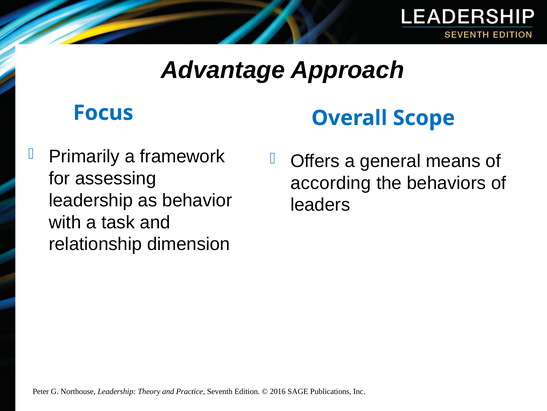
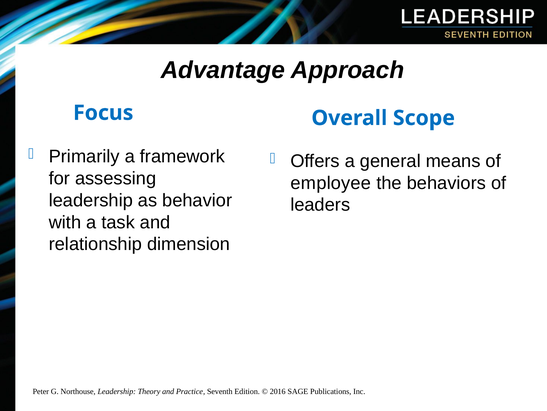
according: according -> employee
